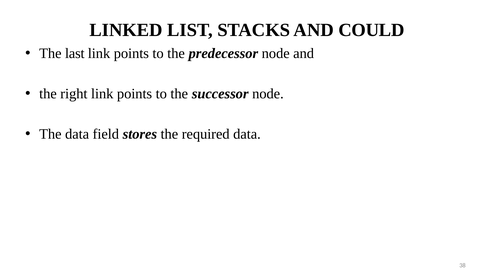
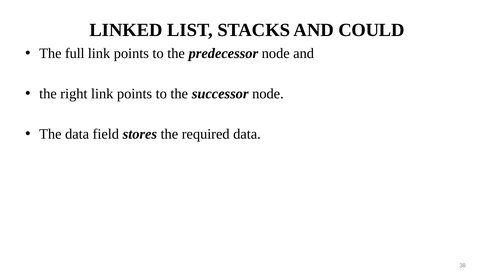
last: last -> full
